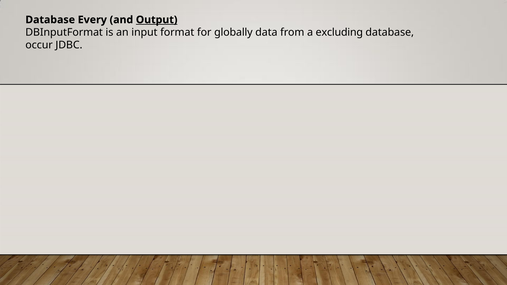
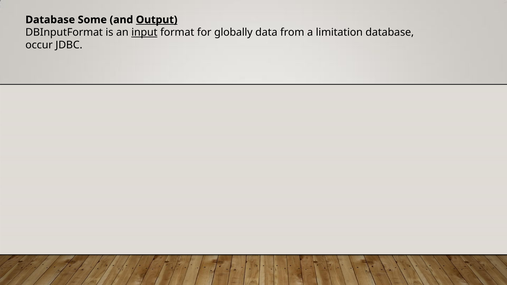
Every: Every -> Some
input underline: none -> present
excluding: excluding -> limitation
